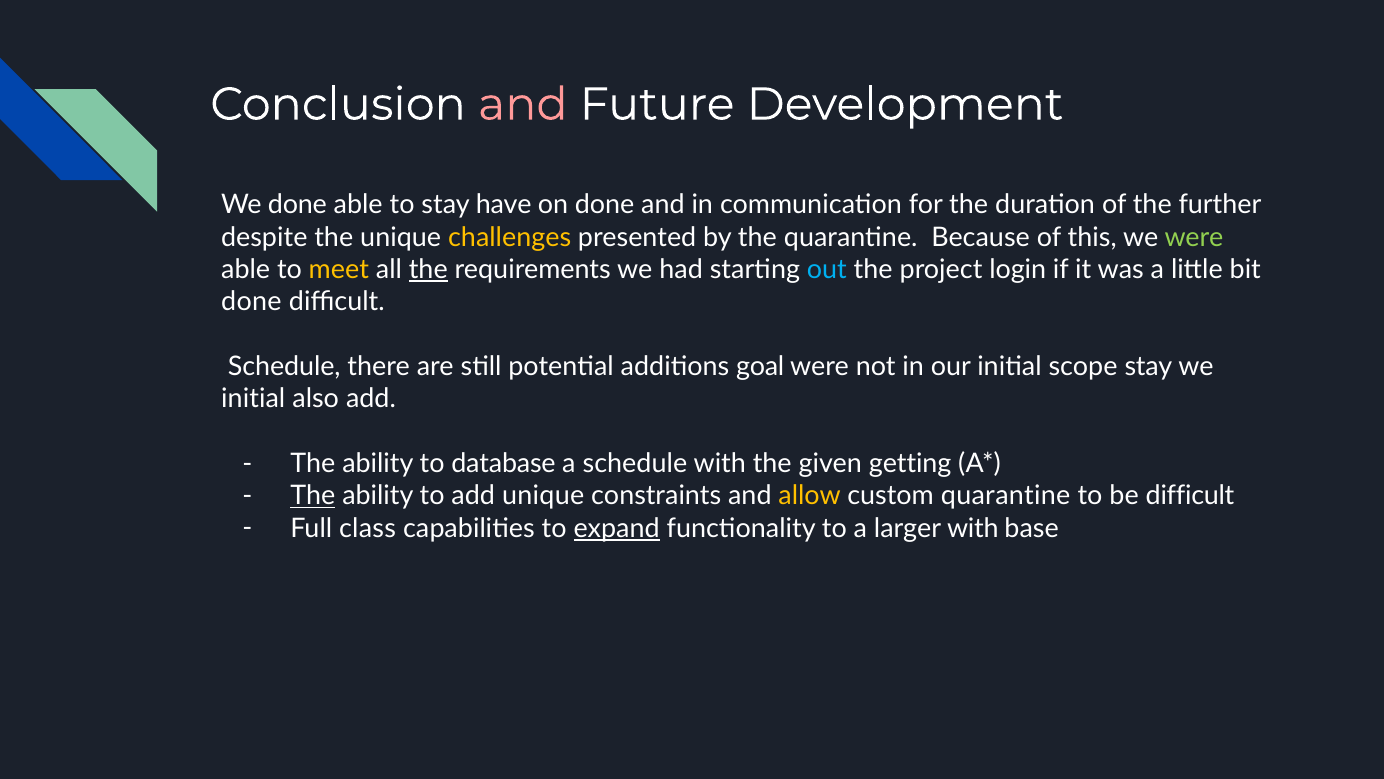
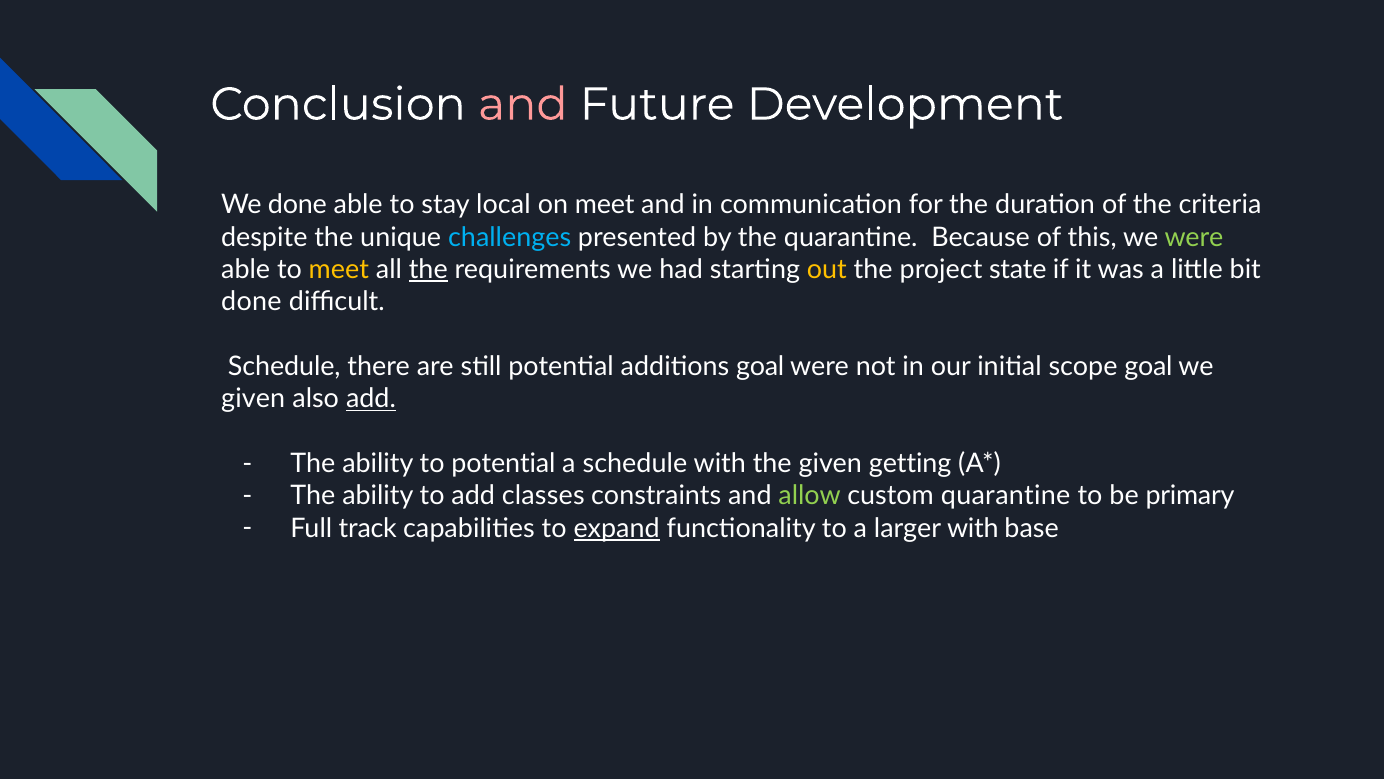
have: have -> local
on done: done -> meet
further: further -> criteria
challenges colour: yellow -> light blue
out colour: light blue -> yellow
login: login -> state
scope stay: stay -> goal
initial at (253, 399): initial -> given
add at (371, 399) underline: none -> present
to database: database -> potential
The at (313, 496) underline: present -> none
add unique: unique -> classes
allow colour: yellow -> light green
be difficult: difficult -> primary
class: class -> track
